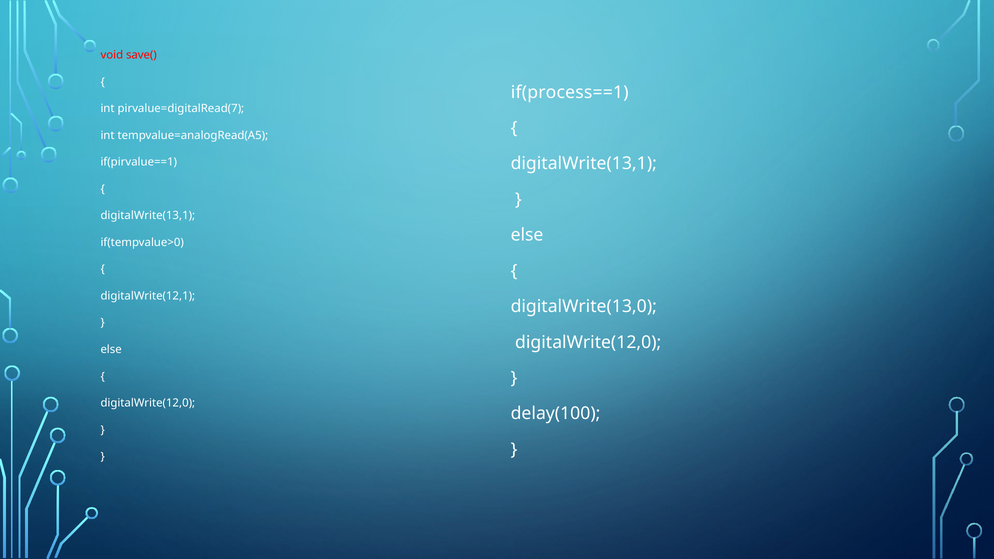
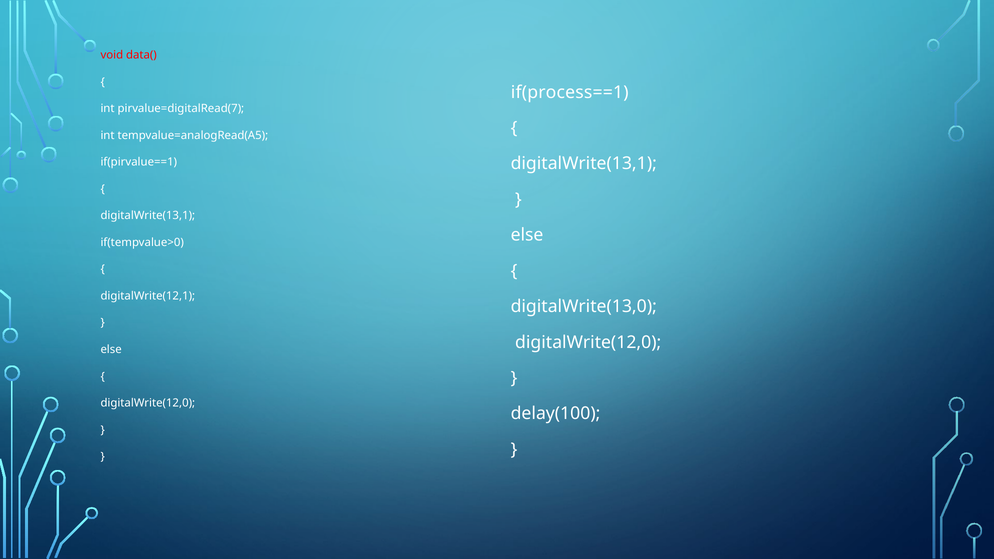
save(: save( -> data(
